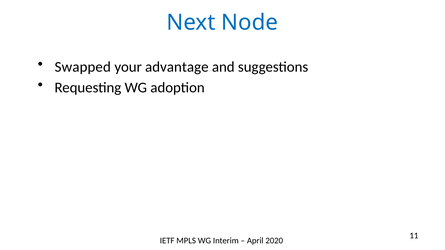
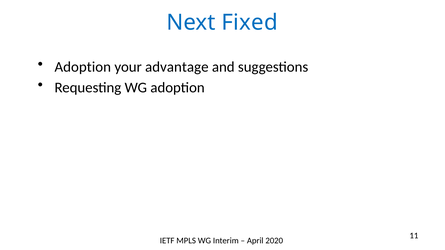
Node: Node -> Fixed
Swapped at (83, 67): Swapped -> Adoption
